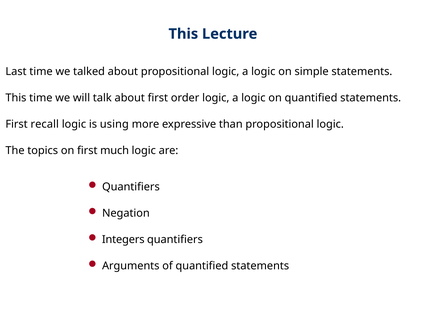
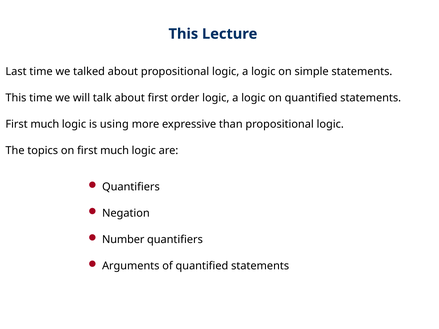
recall at (45, 124): recall -> much
Integers: Integers -> Number
